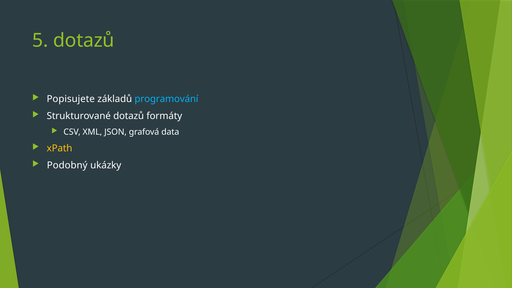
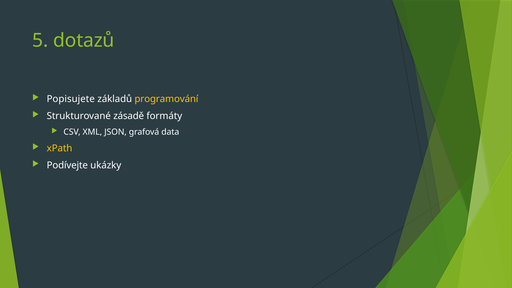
programování colour: light blue -> yellow
Strukturované dotazů: dotazů -> zásadě
Podobný: Podobný -> Podívejte
